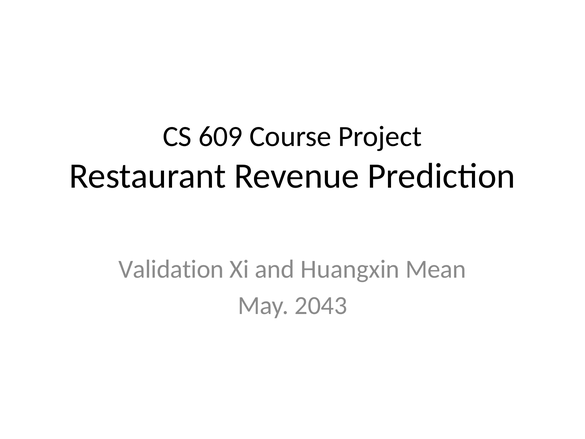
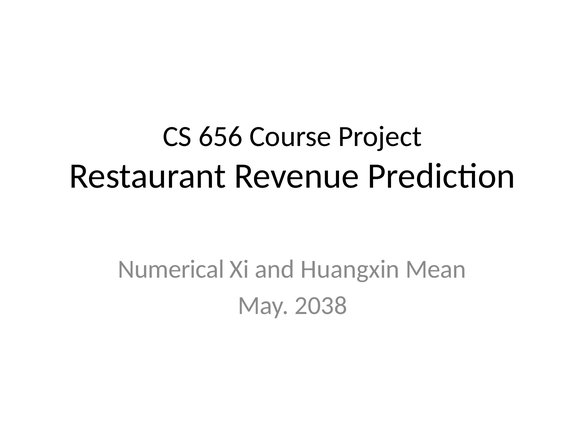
609: 609 -> 656
Validation: Validation -> Numerical
2043: 2043 -> 2038
